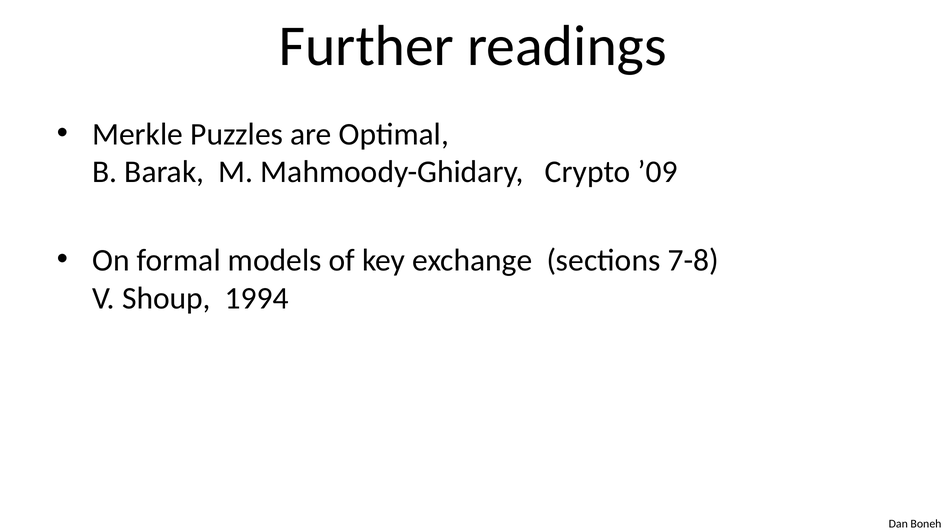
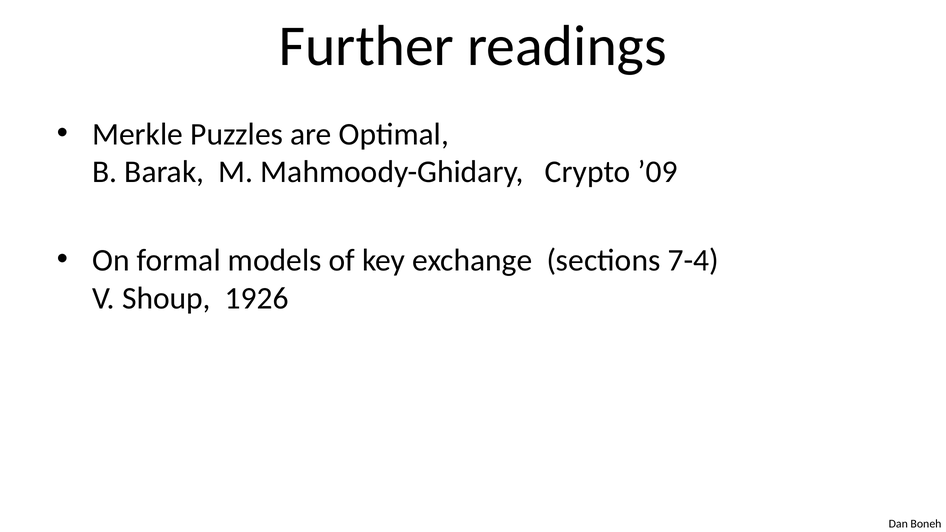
7-8: 7-8 -> 7-4
1994: 1994 -> 1926
